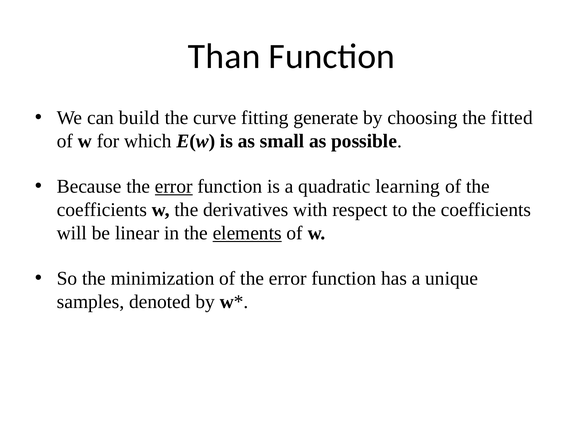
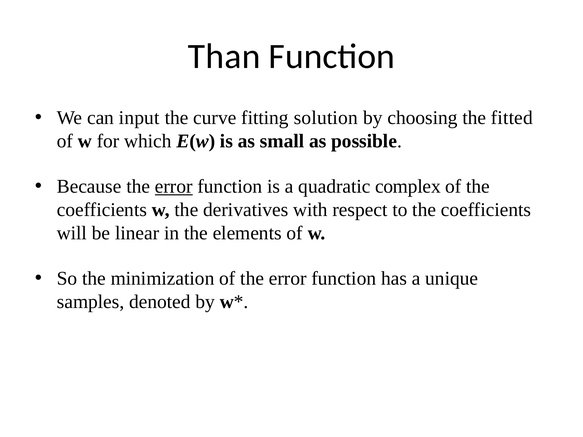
build: build -> input
generate: generate -> solution
learning: learning -> complex
elements underline: present -> none
